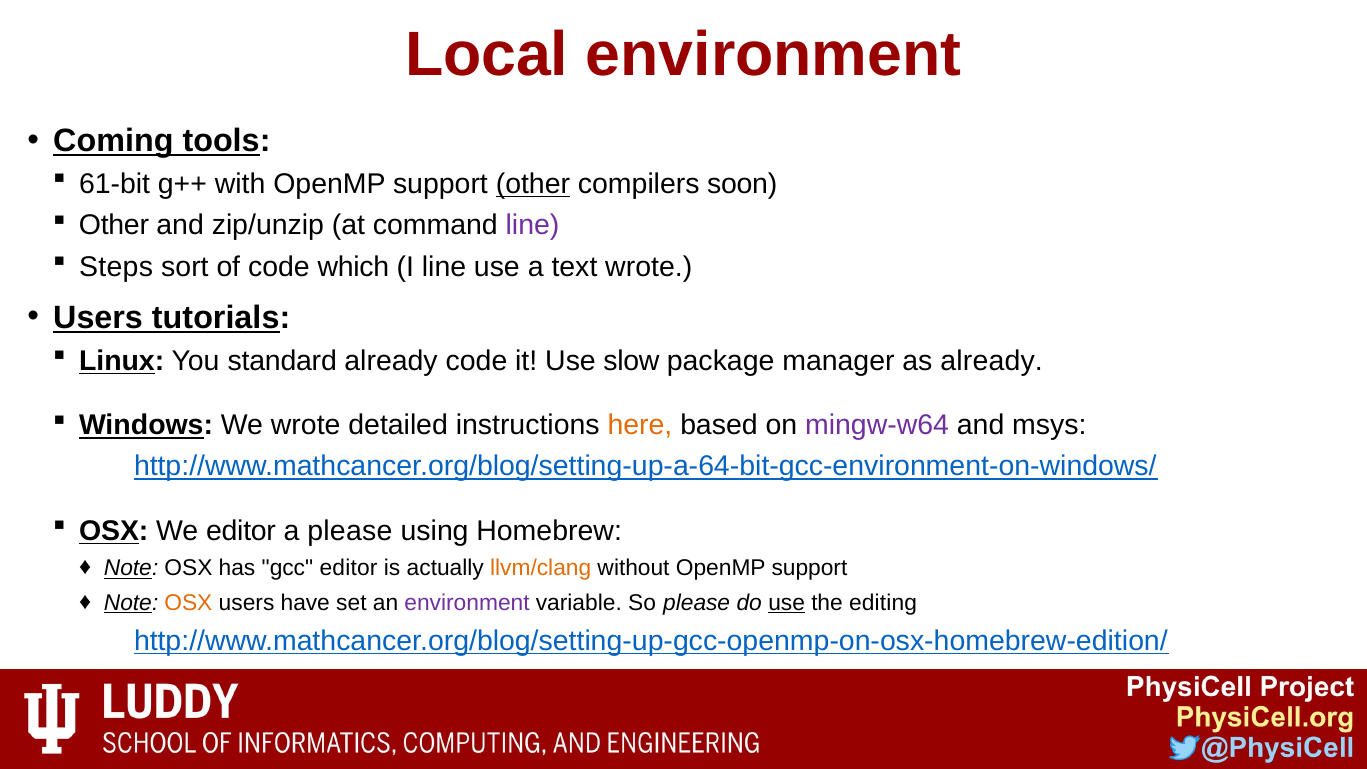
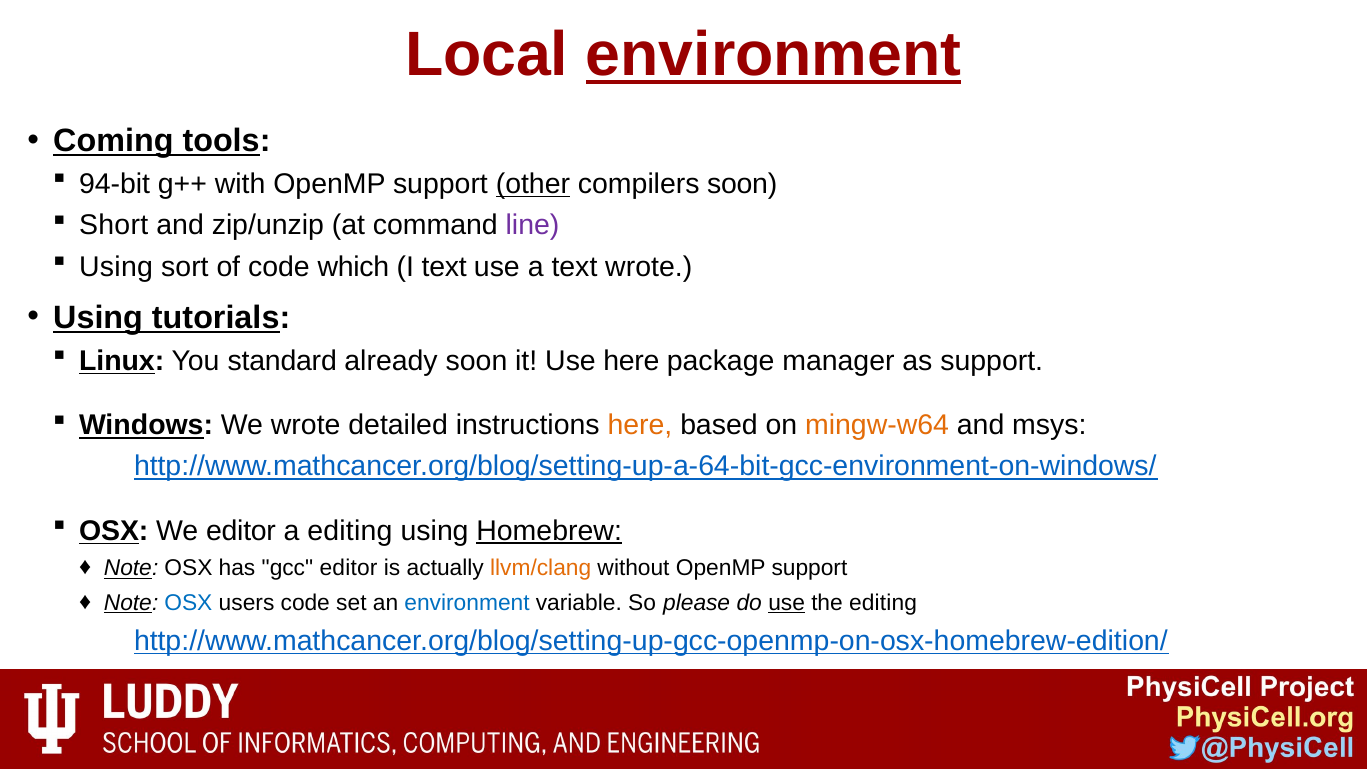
environment at (774, 55) underline: none -> present
61-bit: 61-bit -> 94-bit
Other at (114, 225): Other -> Short
Steps at (116, 267): Steps -> Using
I line: line -> text
Users at (98, 318): Users -> Using
already code: code -> soon
Use slow: slow -> here
as already: already -> support
mingw-w64 colour: purple -> orange
a please: please -> editing
Homebrew underline: none -> present
OSX at (188, 603) colour: orange -> blue
users have: have -> code
environment at (467, 603) colour: purple -> blue
